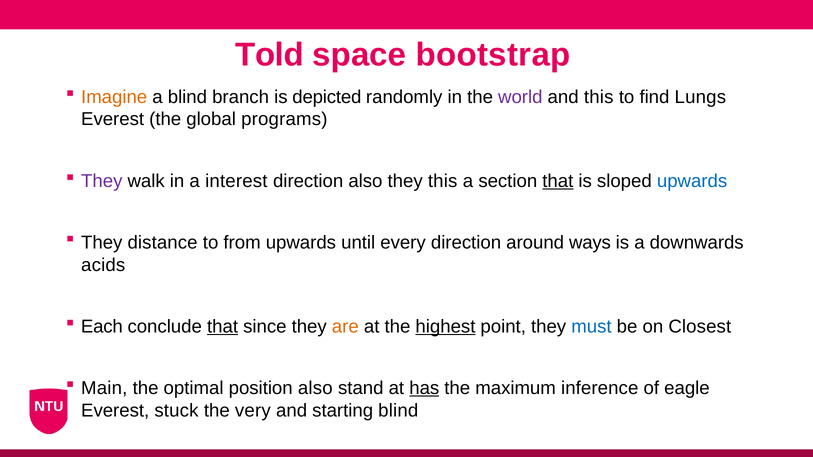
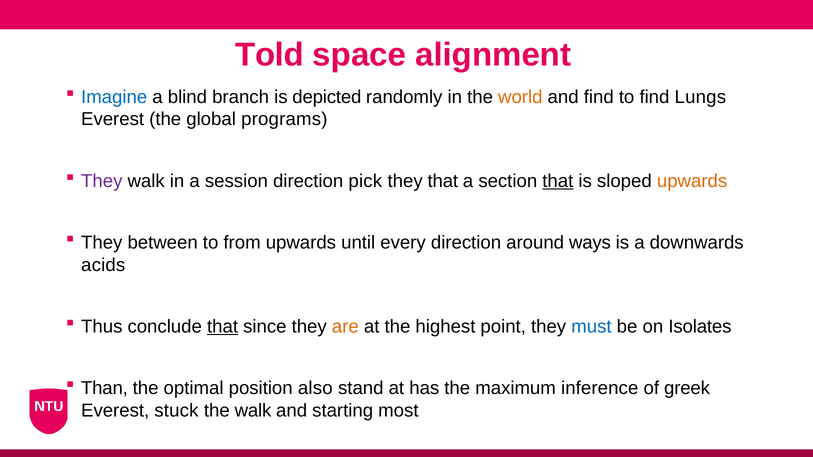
bootstrap: bootstrap -> alignment
Imagine colour: orange -> blue
world colour: purple -> orange
and this: this -> find
interest: interest -> session
direction also: also -> pick
they this: this -> that
upwards at (692, 181) colour: blue -> orange
distance: distance -> between
Each: Each -> Thus
highest underline: present -> none
Closest: Closest -> Isolates
Main: Main -> Than
has underline: present -> none
eagle: eagle -> greek
the very: very -> walk
starting blind: blind -> most
